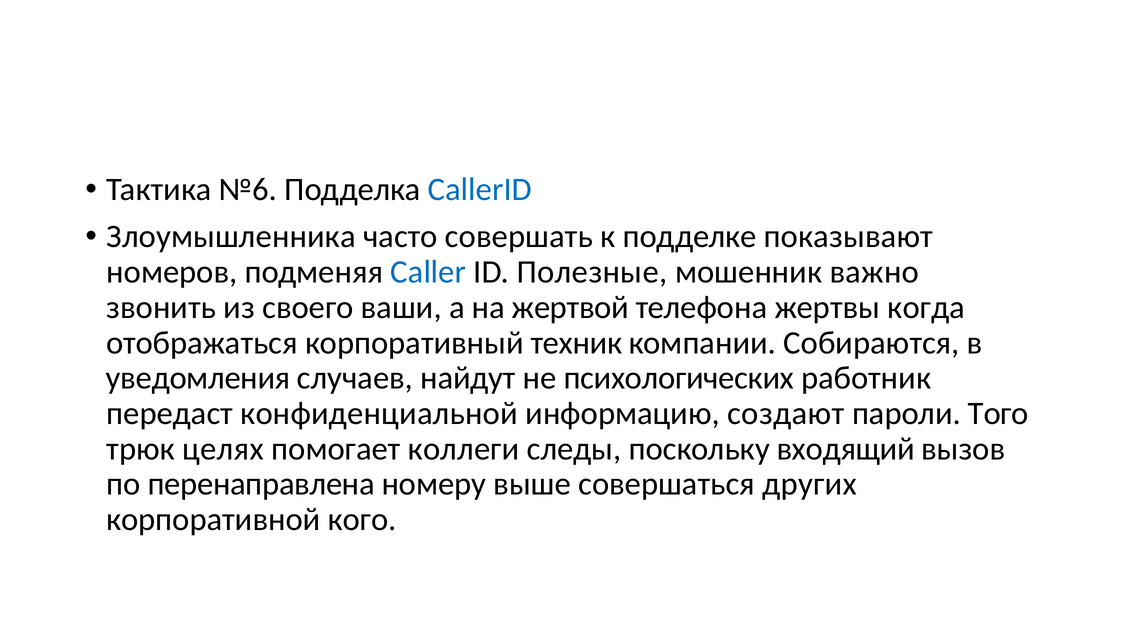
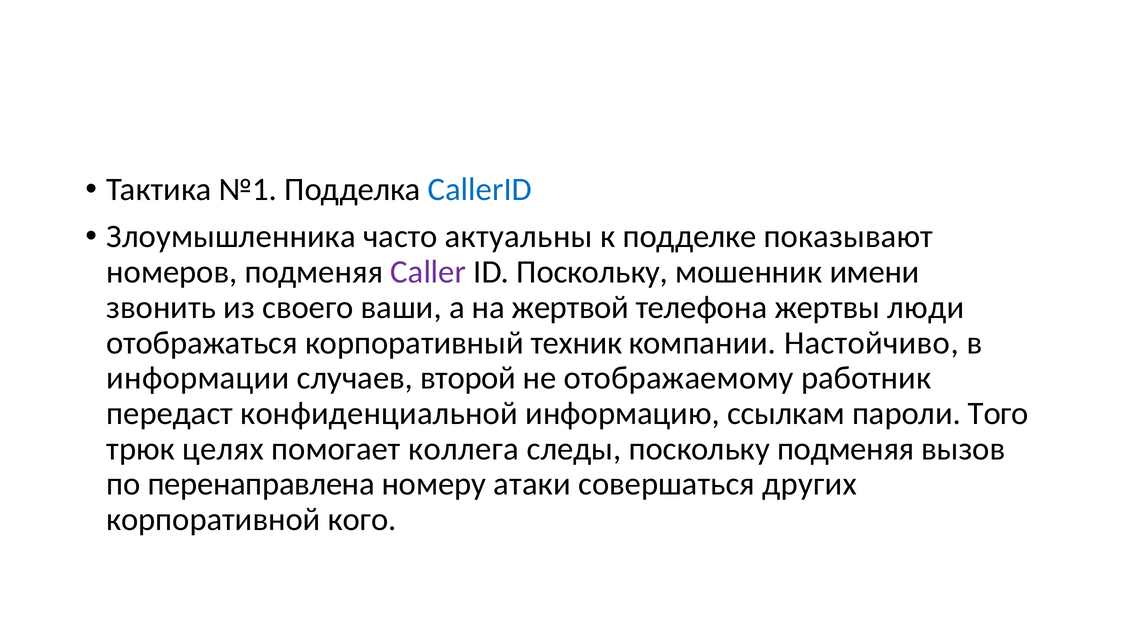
№6: №6 -> №1
совершать: совершать -> актуальны
Caller colour: blue -> purple
ID Полезные: Полезные -> Поскольку
важно: важно -> имени
когда: когда -> люди
Собираются: Собираются -> Настойчиво
уведомления: уведомления -> информации
найдут: найдут -> второй
психологических: психологических -> отображаемому
создают: создают -> ссылкам
коллеги: коллеги -> коллега
поскольку входящий: входящий -> подменяя
выше: выше -> атаки
